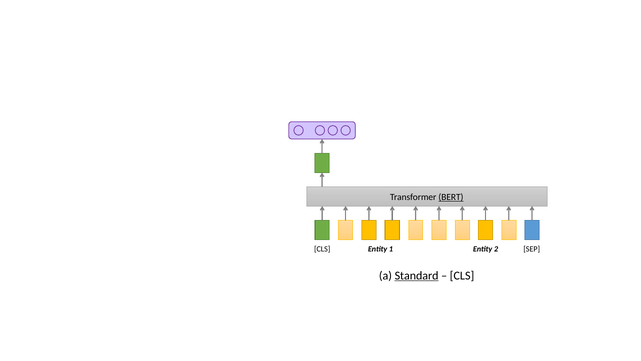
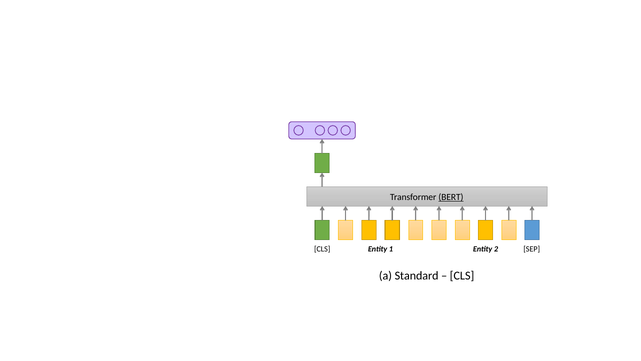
Standard underline: present -> none
